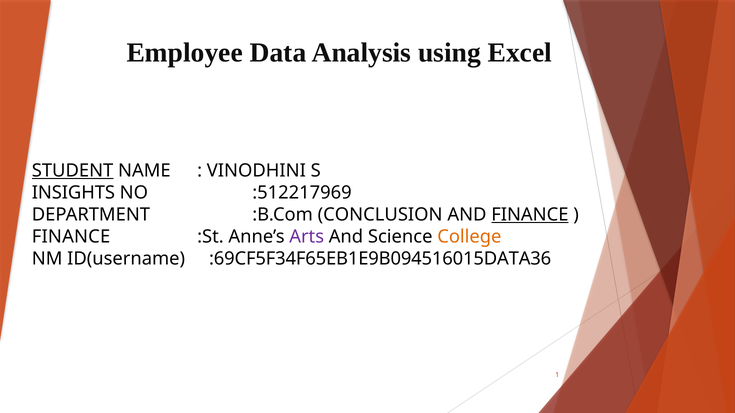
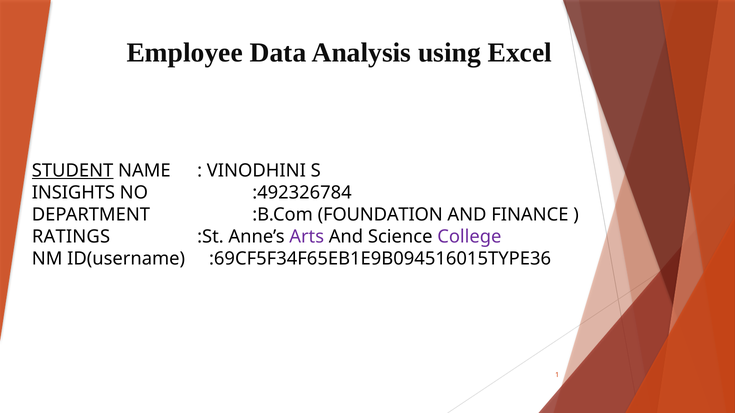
:512217969: :512217969 -> :492326784
CONCLUSION: CONCLUSION -> FOUNDATION
FINANCE at (530, 215) underline: present -> none
FINANCE at (71, 237): FINANCE -> RATINGS
College colour: orange -> purple
:69CF5F34F65EB1E9B094516015DATA36: :69CF5F34F65EB1E9B094516015DATA36 -> :69CF5F34F65EB1E9B094516015TYPE36
